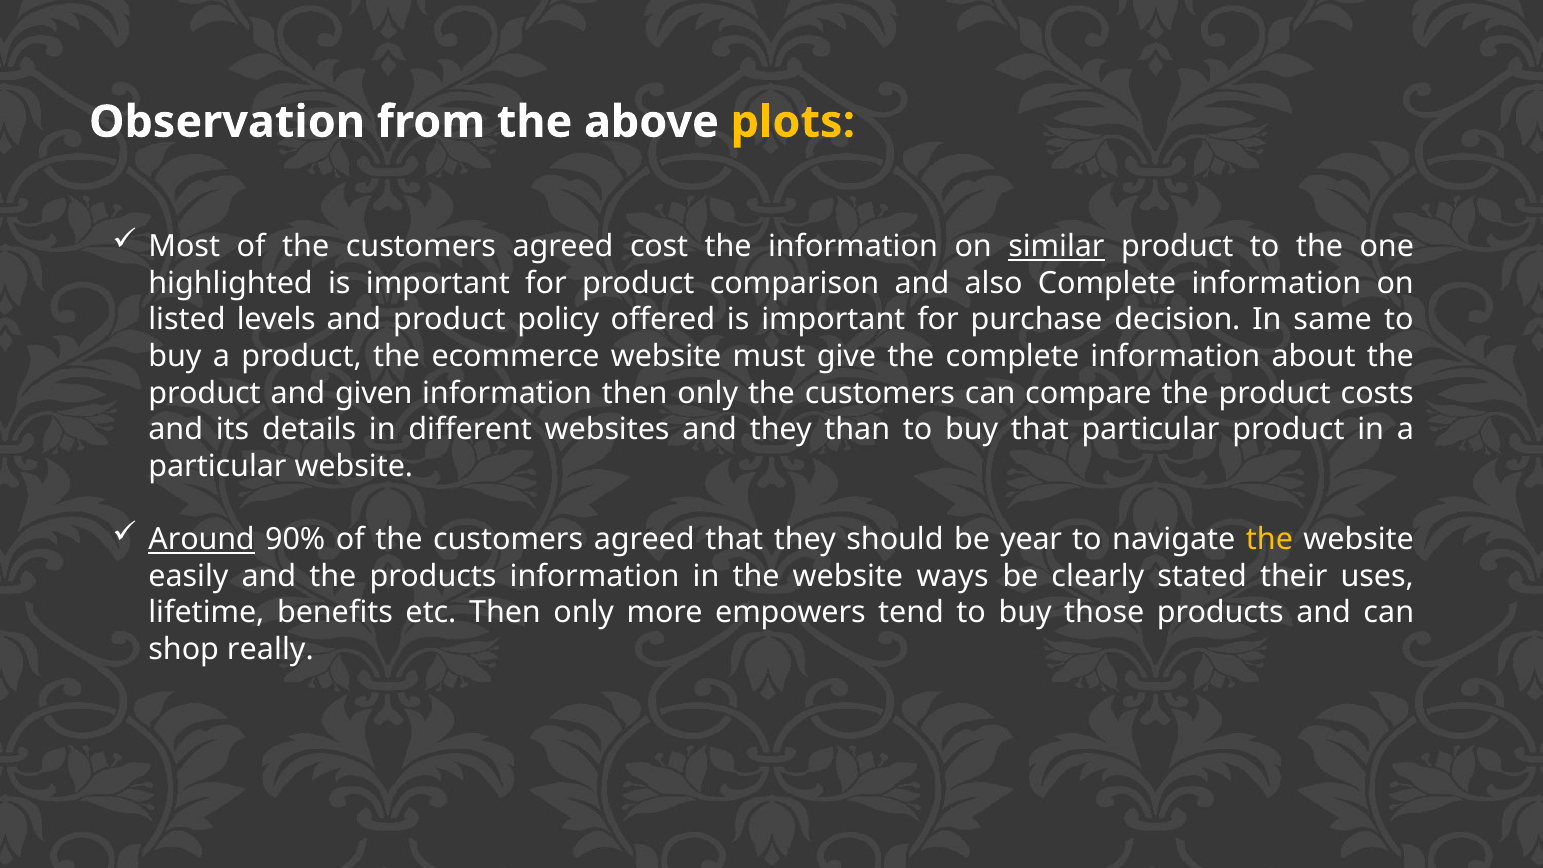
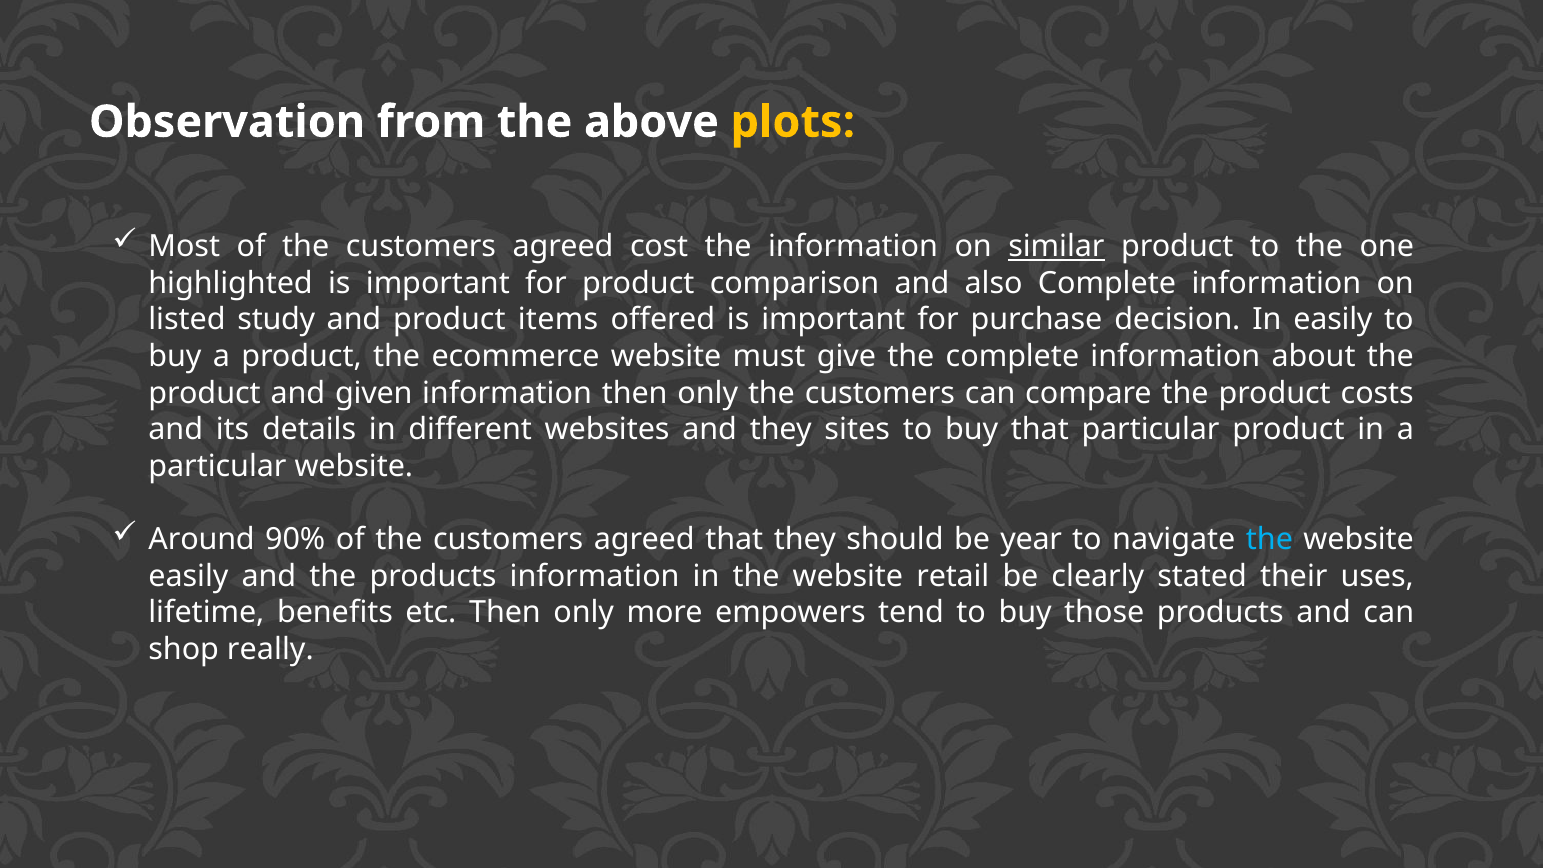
levels: levels -> study
policy: policy -> items
In same: same -> easily
than: than -> sites
Around underline: present -> none
the at (1269, 540) colour: yellow -> light blue
ways: ways -> retail
